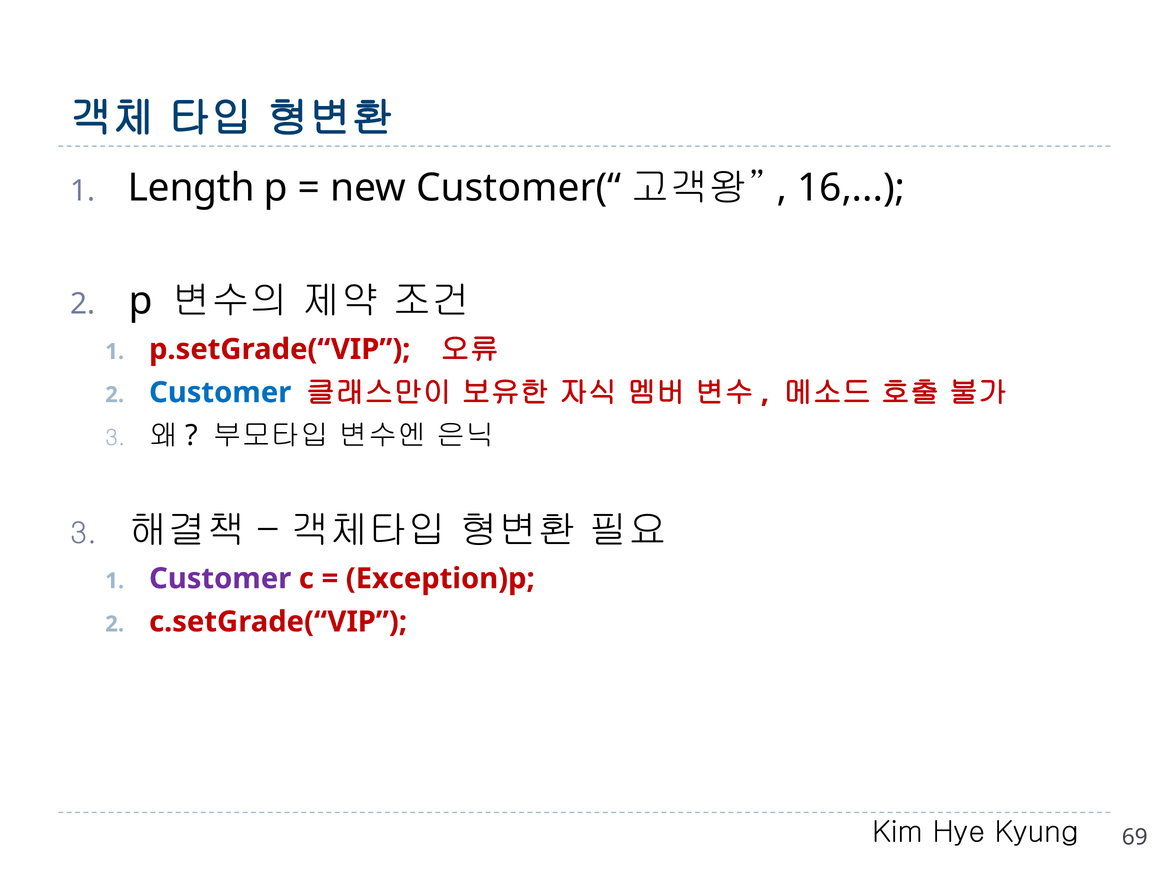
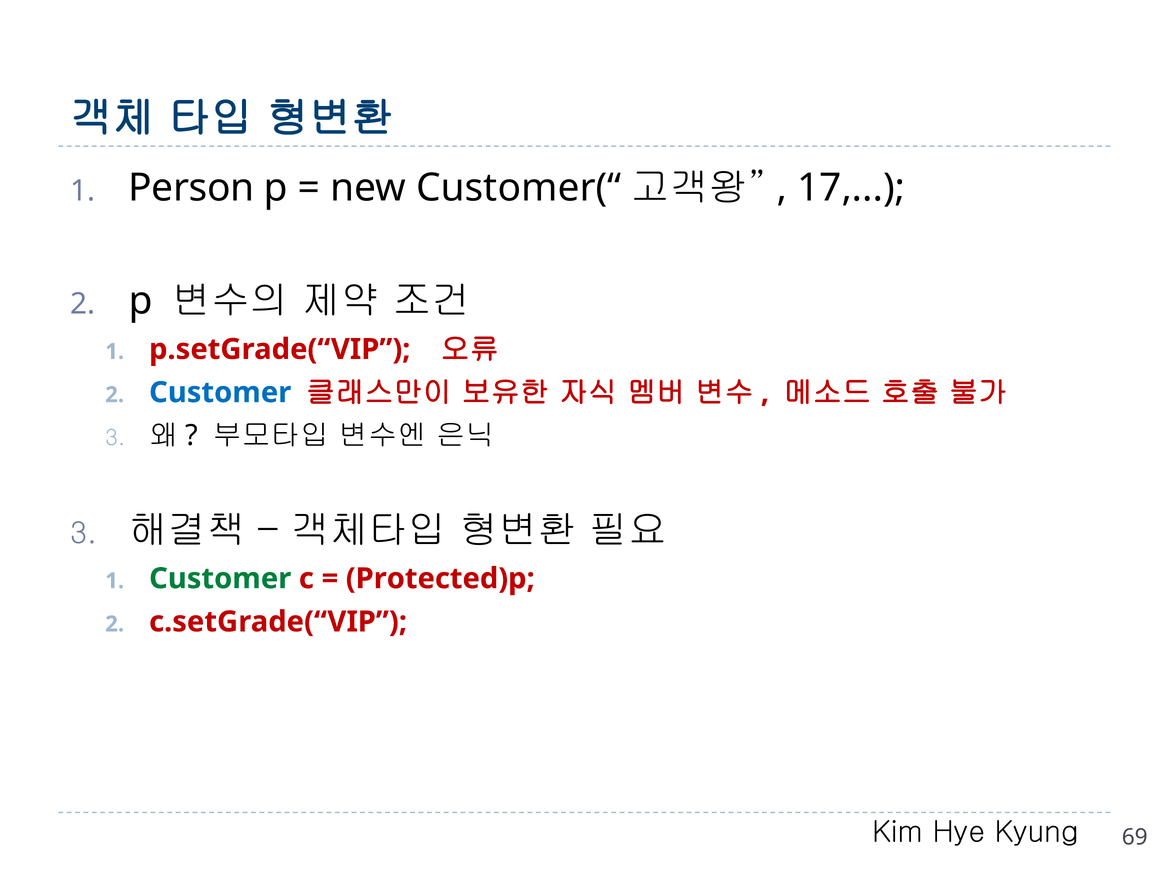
Length: Length -> Person
16: 16 -> 17
Customer at (220, 578) colour: purple -> green
Exception)p: Exception)p -> Protected)p
